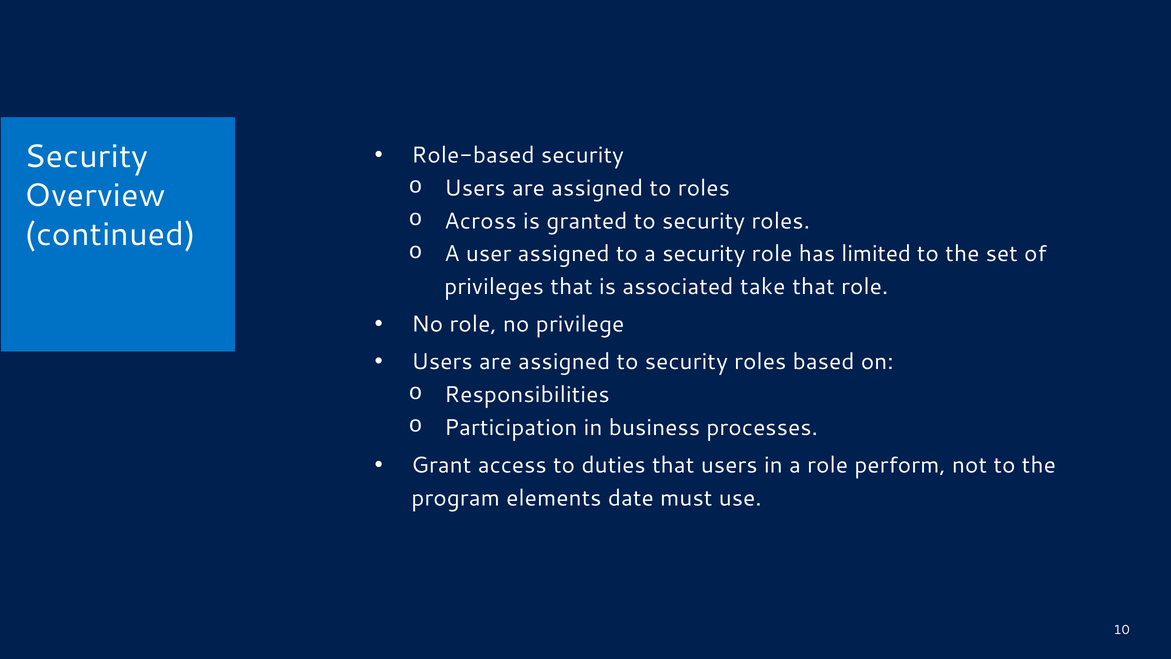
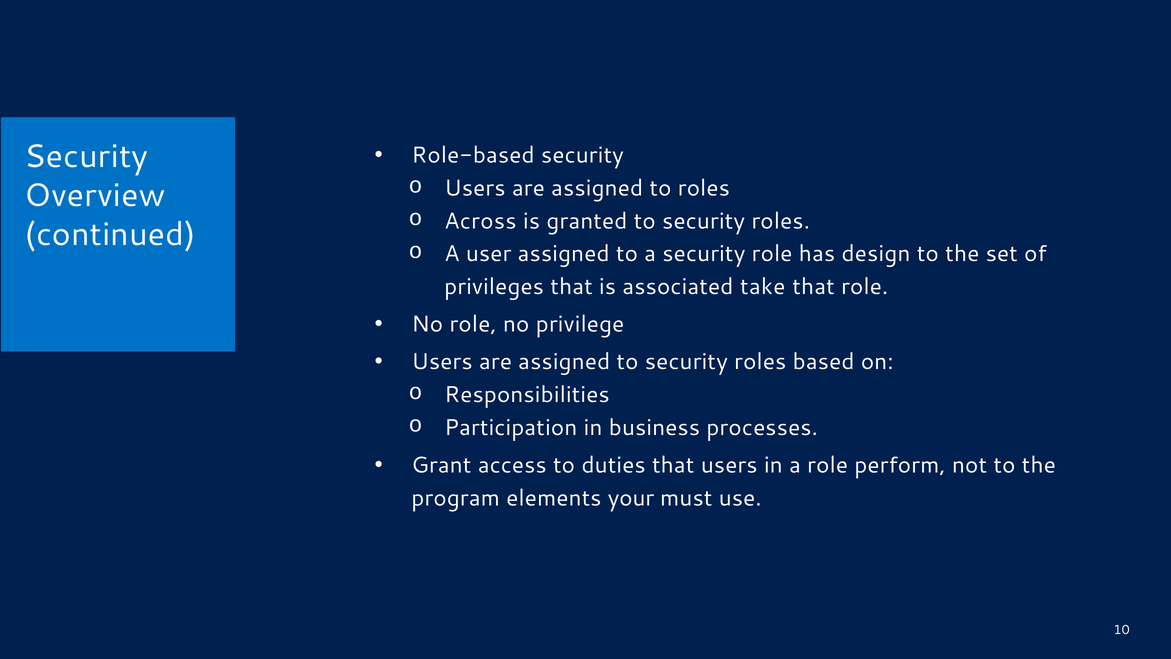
limited: limited -> design
date: date -> your
